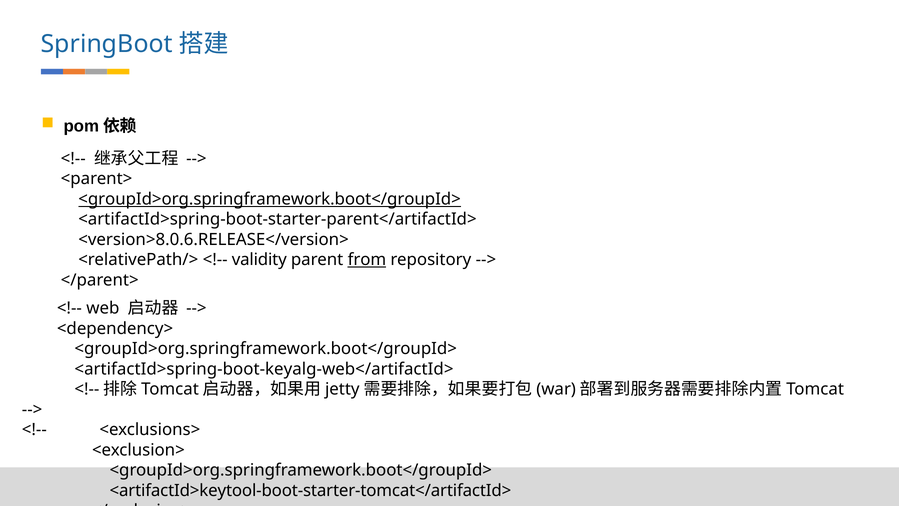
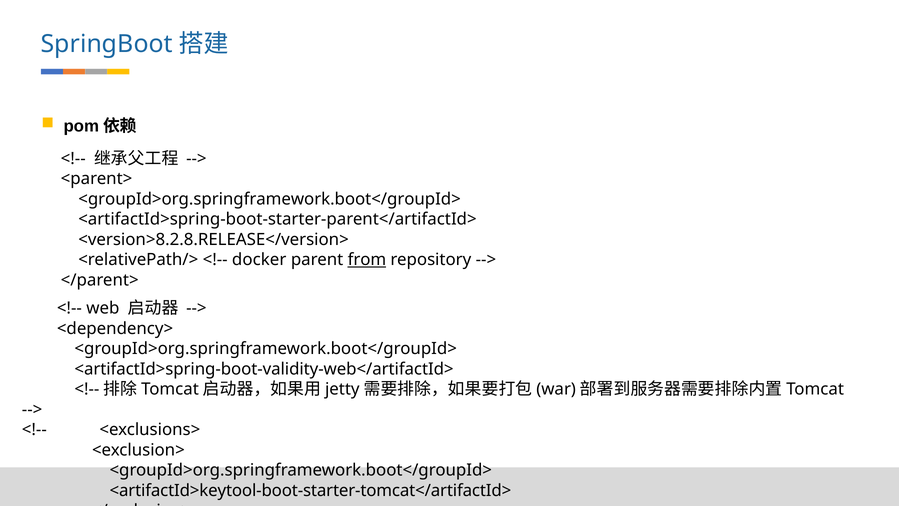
<groupId>org.springframework.boot</groupId> at (270, 199) underline: present -> none
<version>8.0.6.RELEASE</version>: <version>8.0.6.RELEASE</version> -> <version>8.2.8.RELEASE</version>
validity: validity -> docker
<artifactId>spring-boot-keyalg-web</artifactId>: <artifactId>spring-boot-keyalg-web</artifactId> -> <artifactId>spring-boot-validity-web</artifactId>
